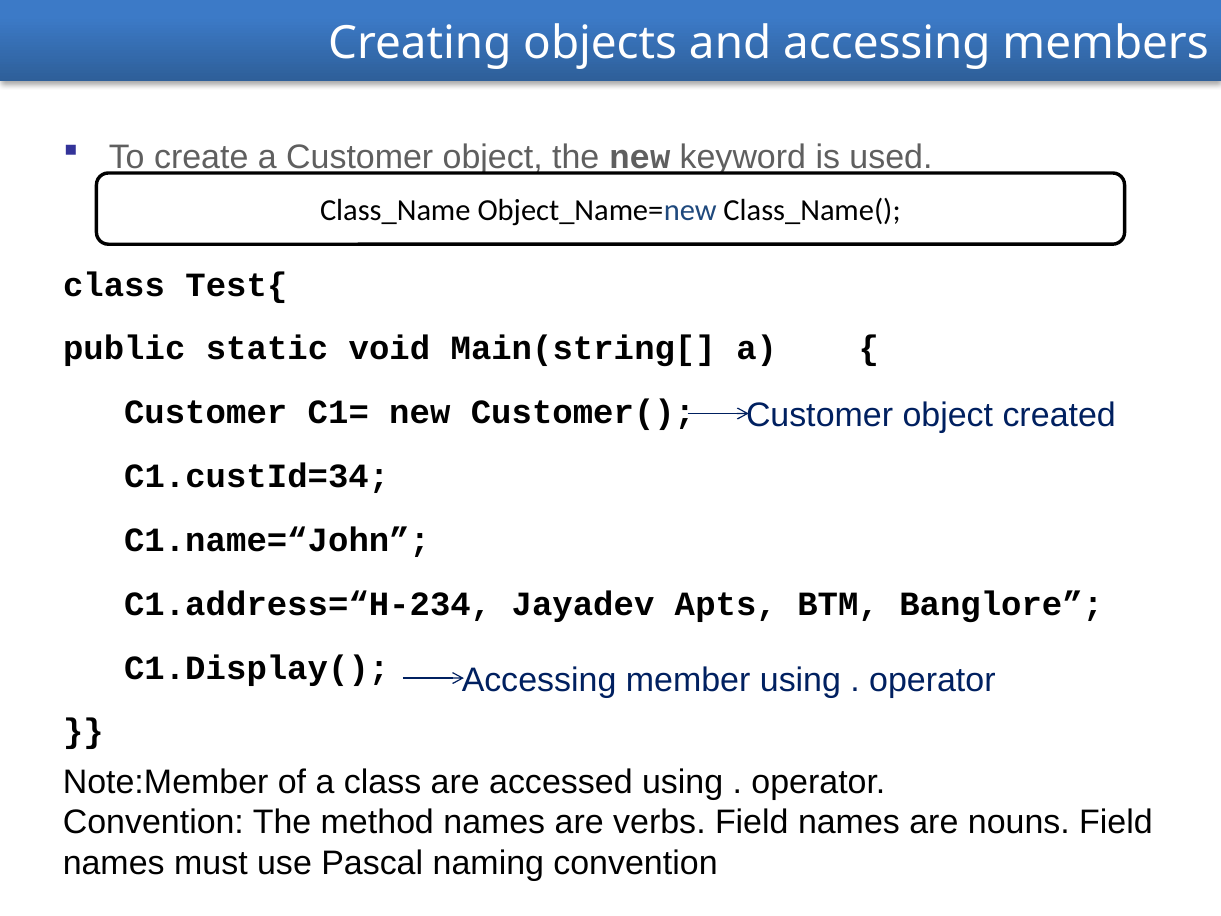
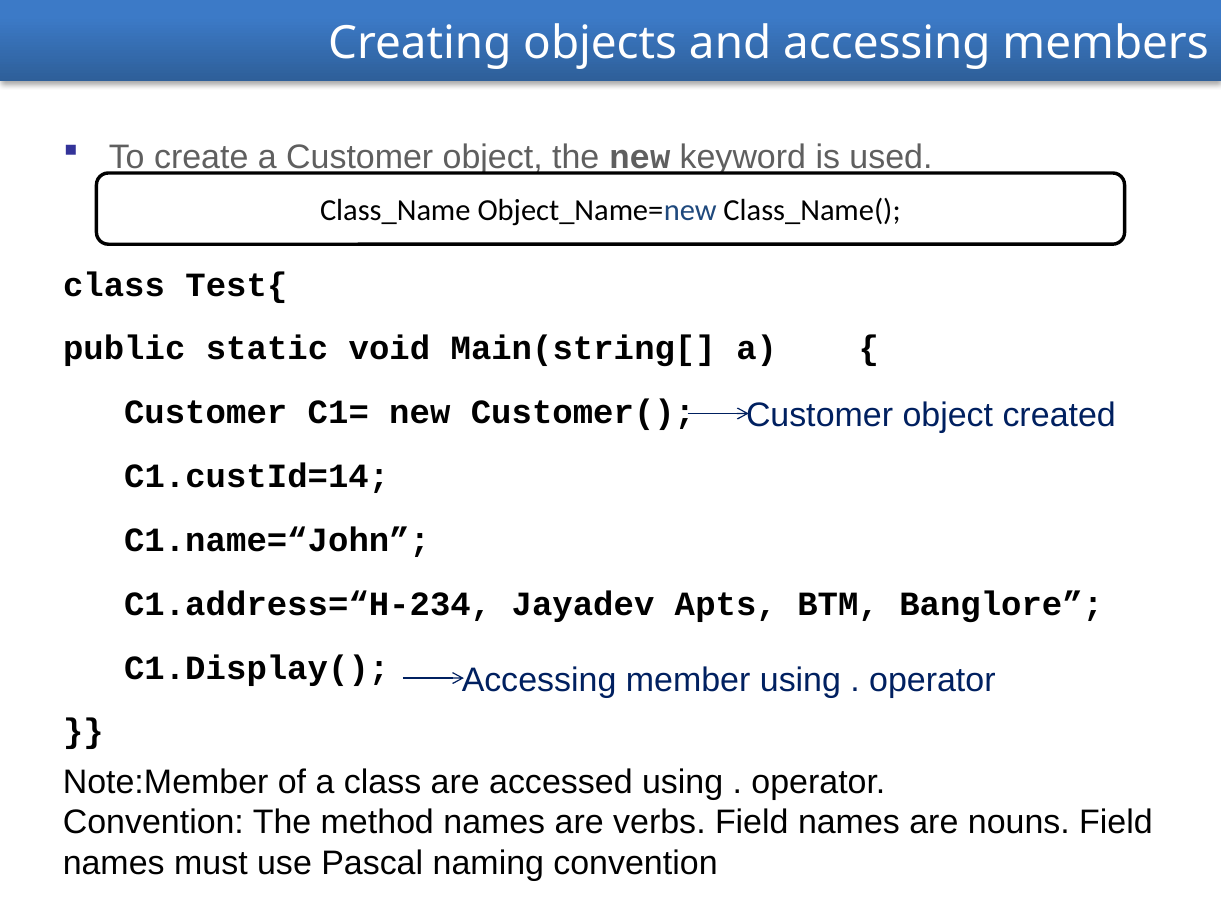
C1.custId=34: C1.custId=34 -> C1.custId=14
